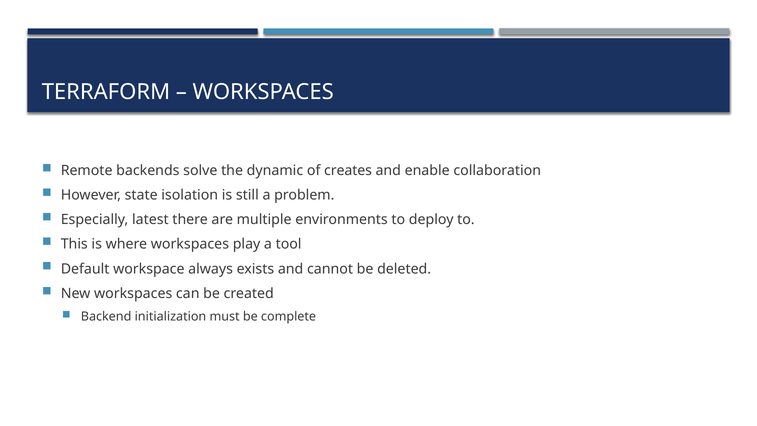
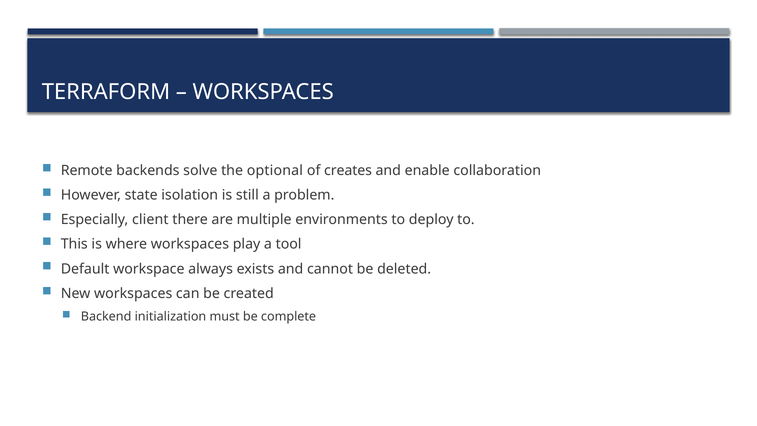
dynamic: dynamic -> optional
latest: latest -> client
